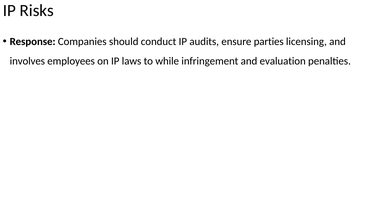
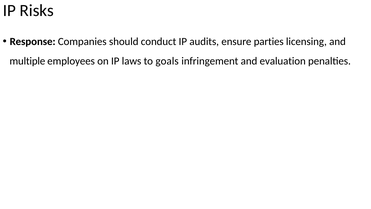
involves: involves -> multiple
while: while -> goals
